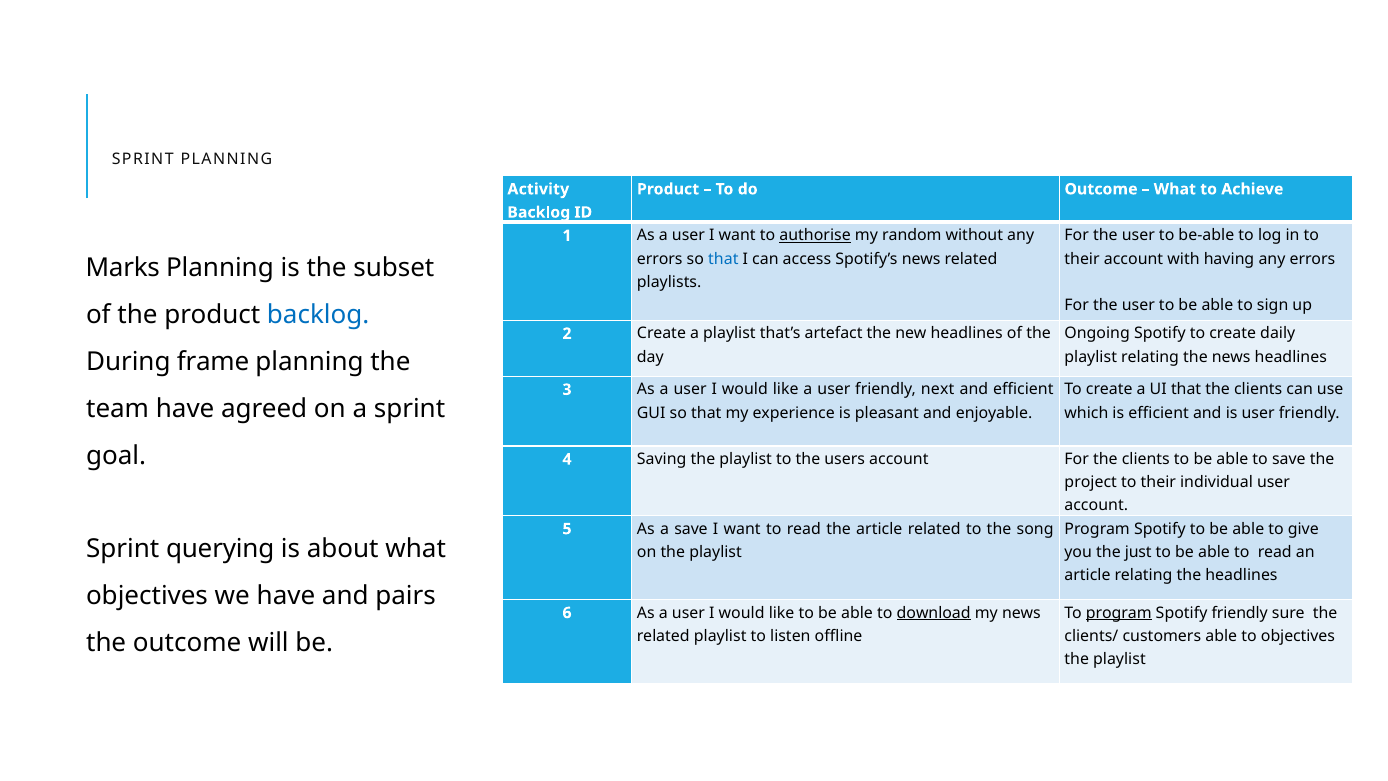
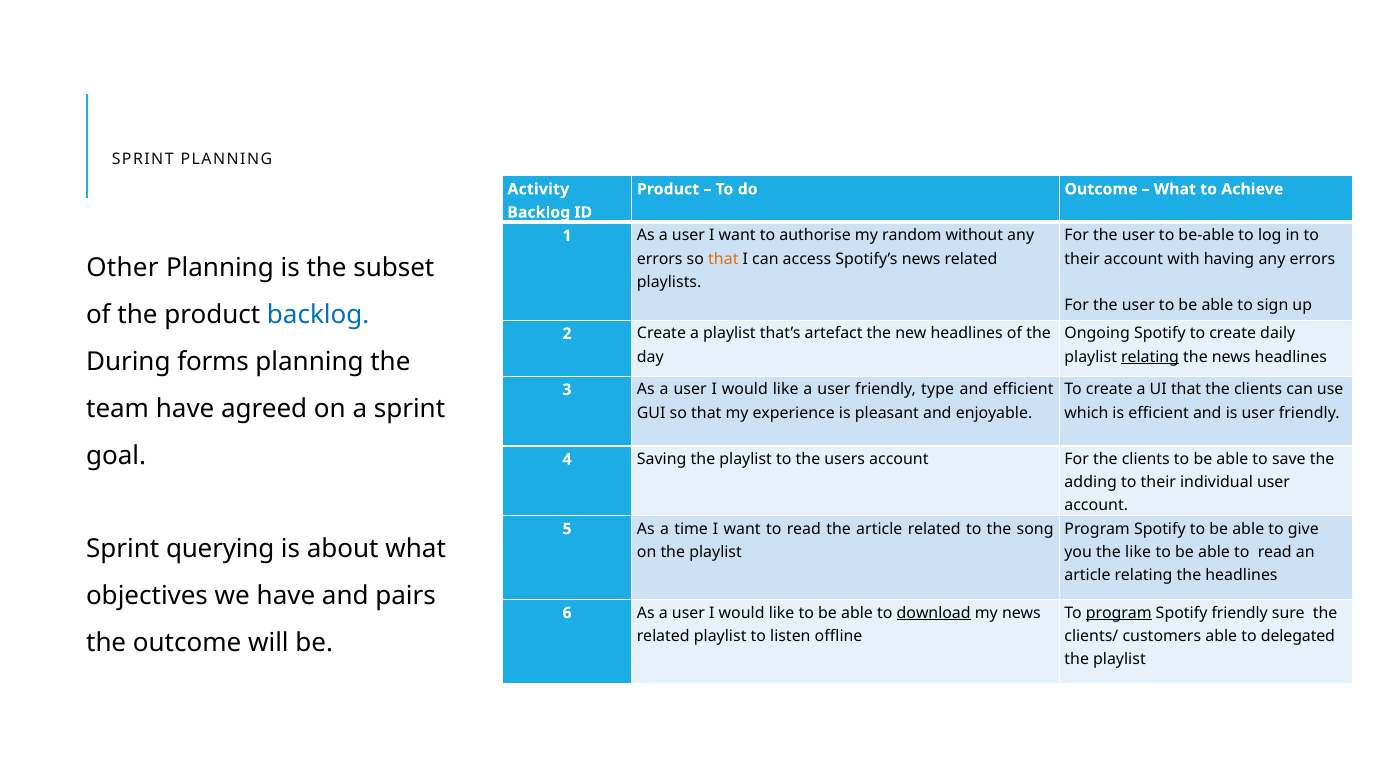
authorise underline: present -> none
that at (723, 259) colour: blue -> orange
Marks: Marks -> Other
relating at (1150, 357) underline: none -> present
frame: frame -> forms
next: next -> type
project: project -> adding
a save: save -> time
the just: just -> like
to objectives: objectives -> delegated
